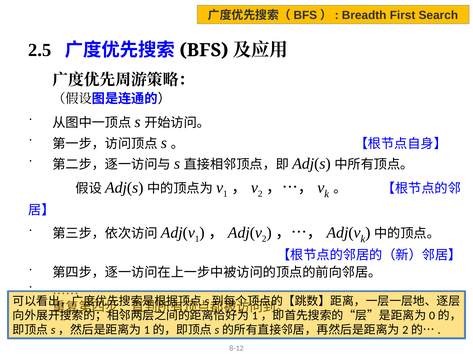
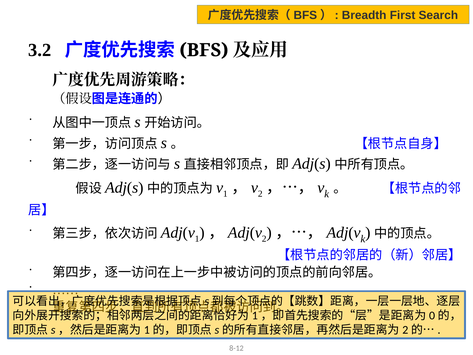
2.5: 2.5 -> 3.2
